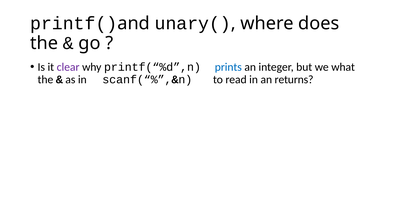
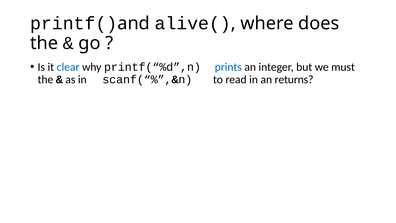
unary(: unary( -> alive(
clear colour: purple -> blue
what: what -> must
